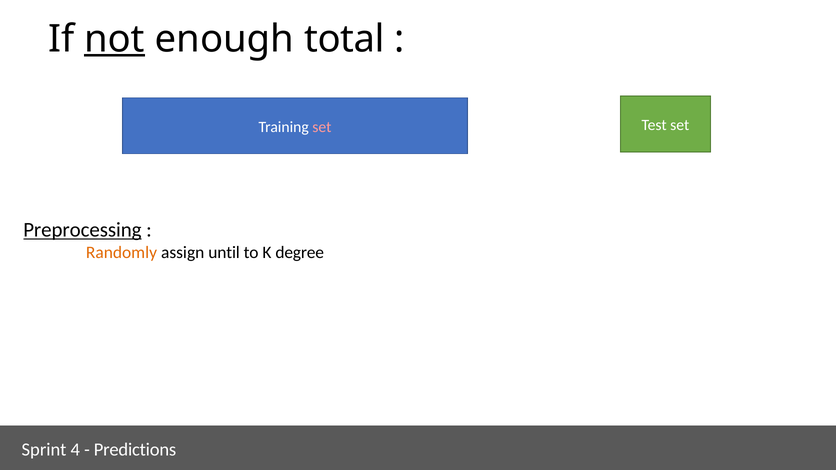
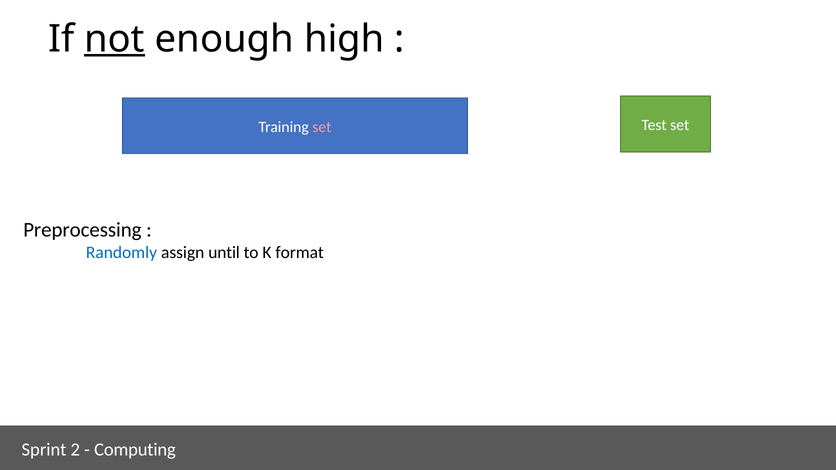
total: total -> high
Preprocessing underline: present -> none
Randomly colour: orange -> blue
degree: degree -> format
4: 4 -> 2
Predictions: Predictions -> Computing
